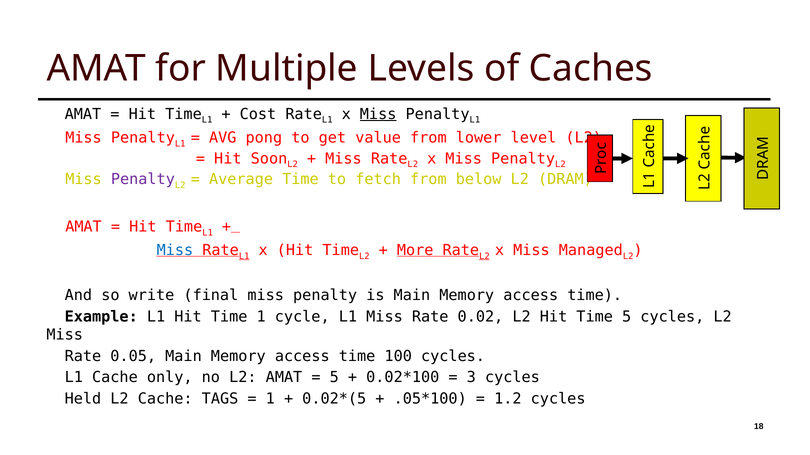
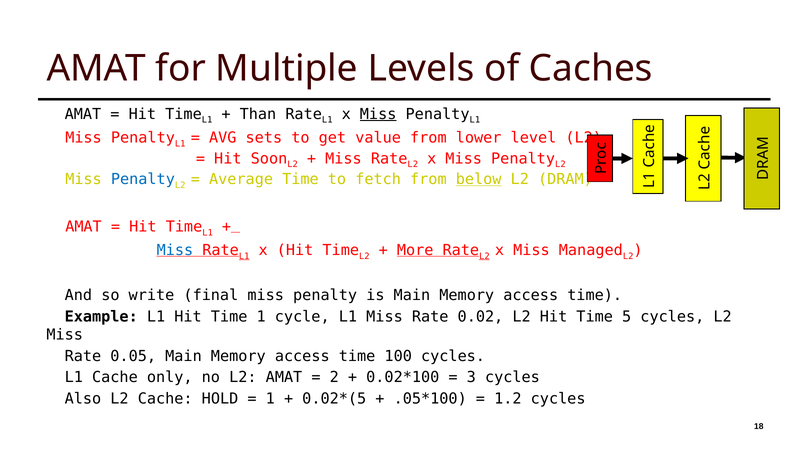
Cost: Cost -> Than
pong: pong -> sets
Penalty at (143, 180) colour: purple -> blue
below underline: none -> present
5 at (334, 378): 5 -> 2
Held: Held -> Also
TAGS: TAGS -> HOLD
